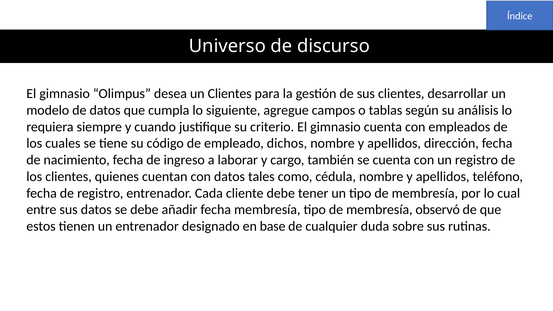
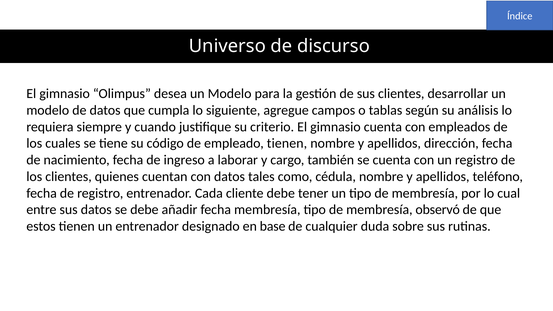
desea un Clientes: Clientes -> Modelo
empleado dichos: dichos -> tienen
